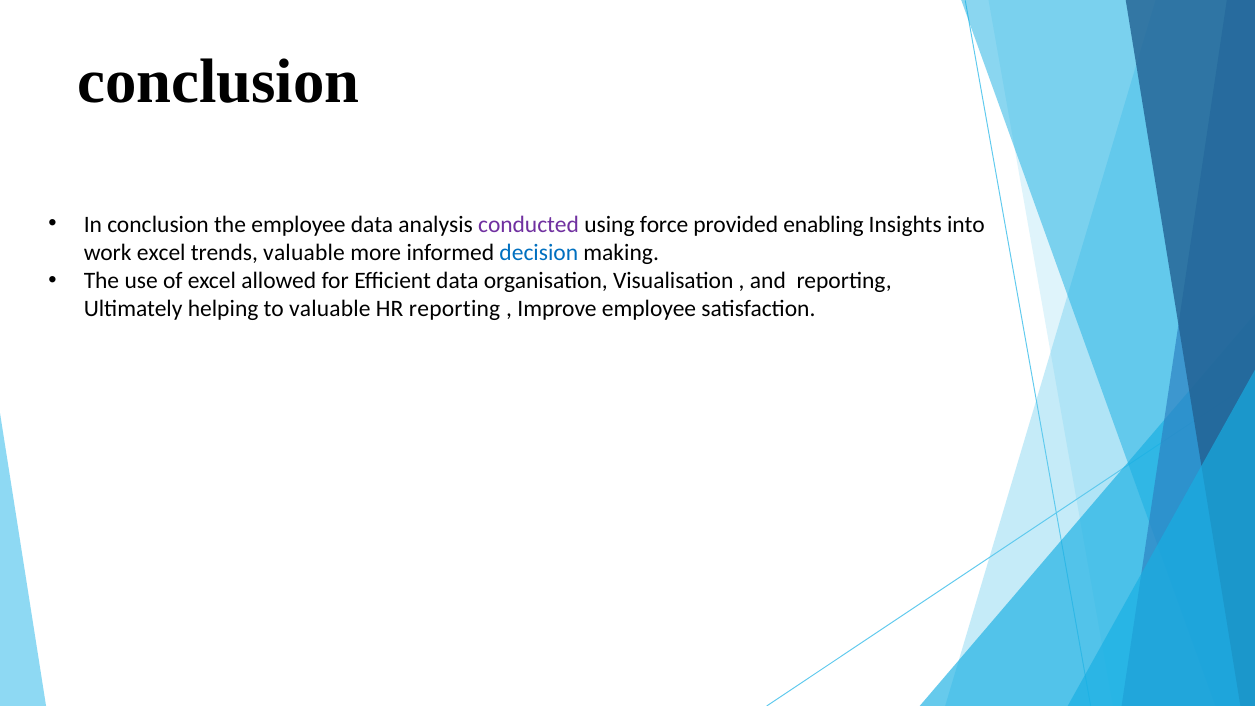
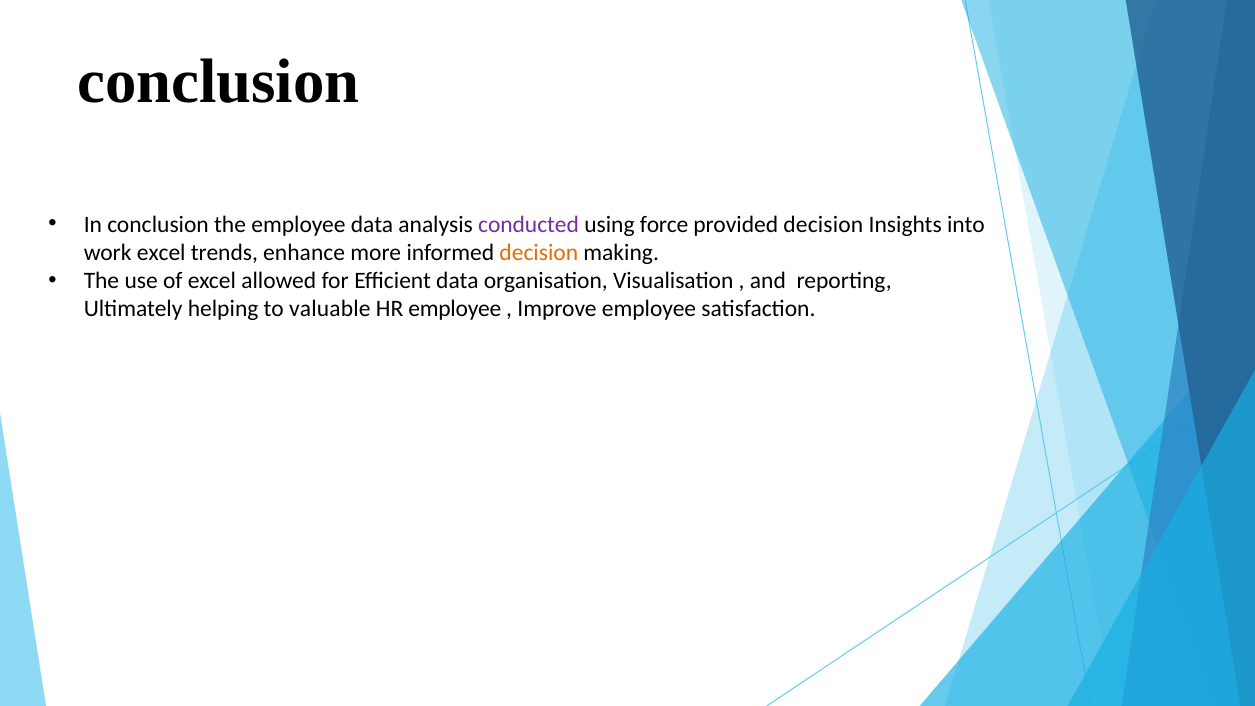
provided enabling: enabling -> decision
trends valuable: valuable -> enhance
decision at (539, 253) colour: blue -> orange
HR reporting: reporting -> employee
